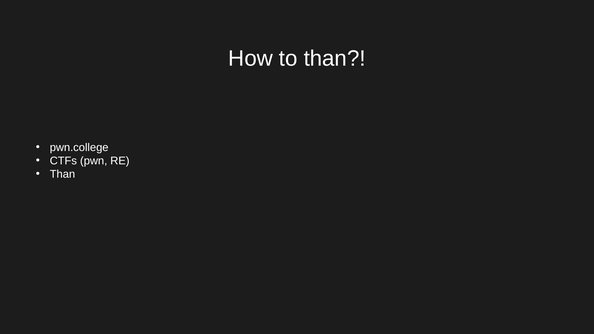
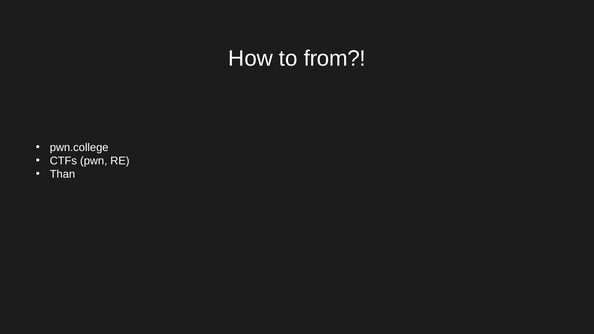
to than: than -> from
